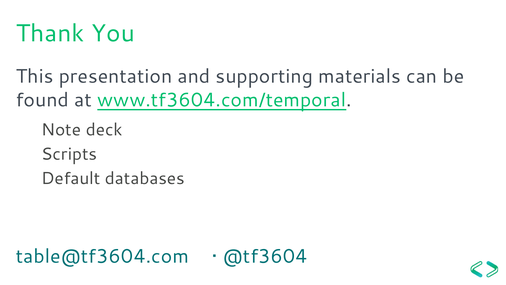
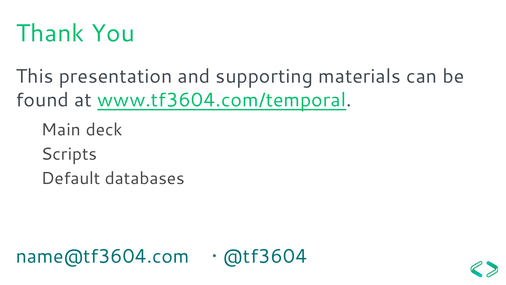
Note: Note -> Main
table@tf3604.com: table@tf3604.com -> name@tf3604.com
